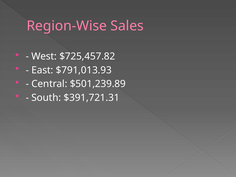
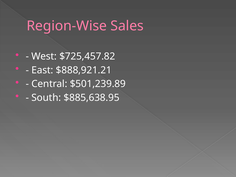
$791,013.93: $791,013.93 -> $888,921.21
$391,721.31: $391,721.31 -> $885,638.95
